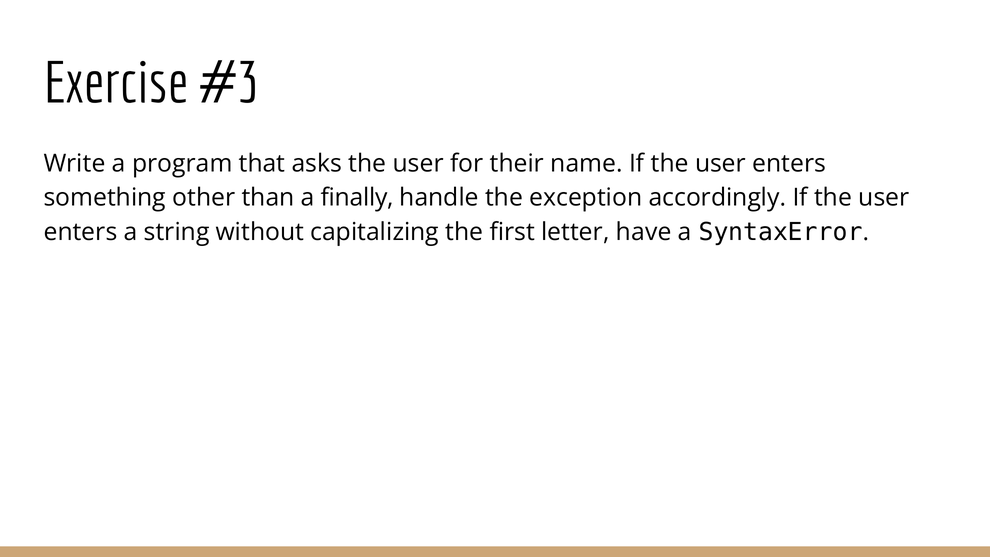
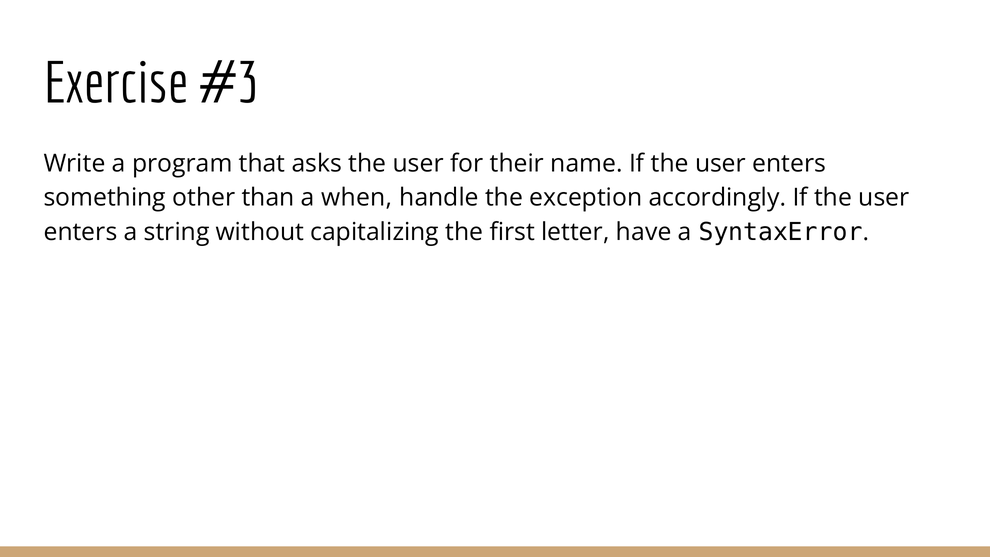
finally: finally -> when
